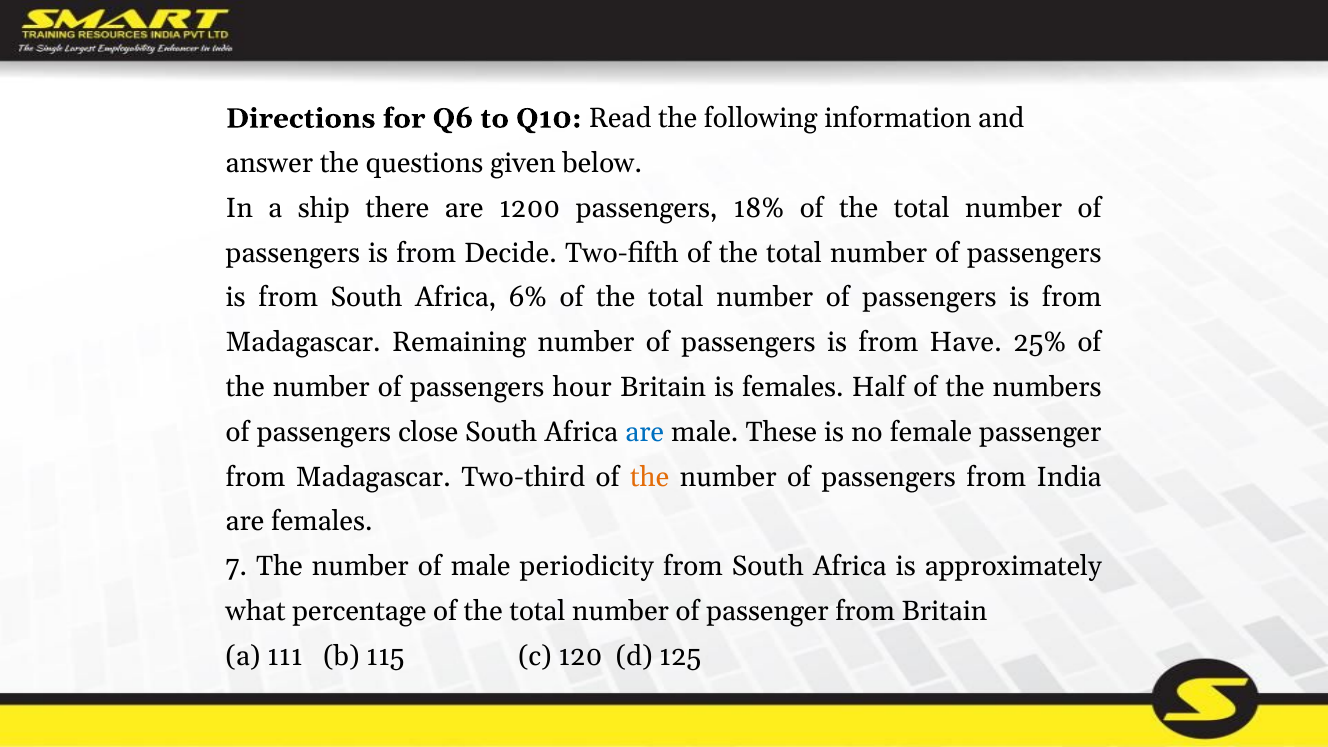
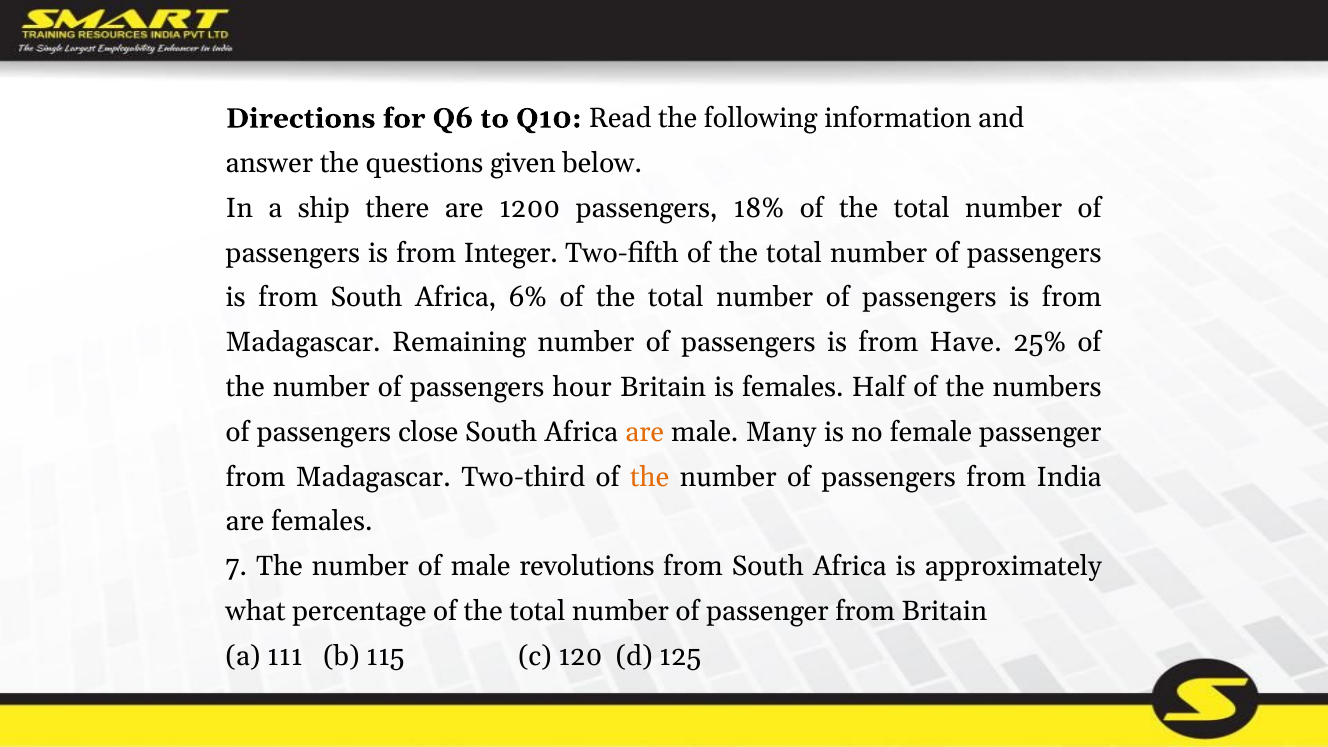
Decide: Decide -> Integer
are at (645, 432) colour: blue -> orange
These: These -> Many
periodicity: periodicity -> revolutions
